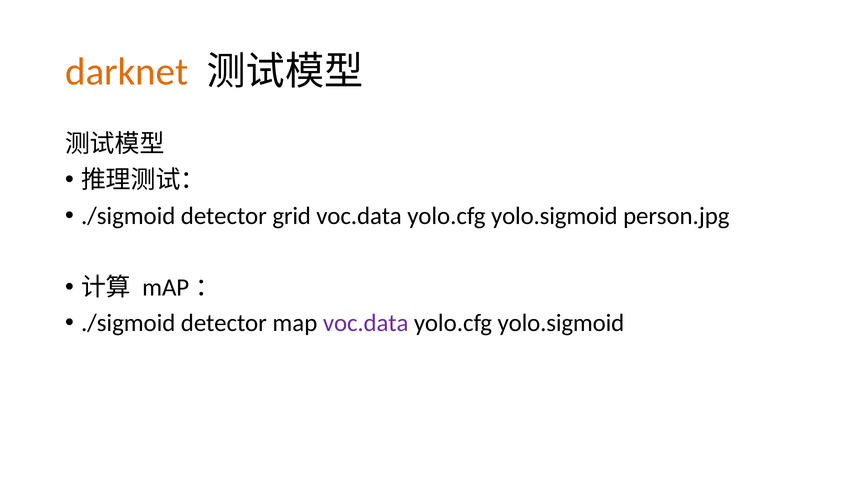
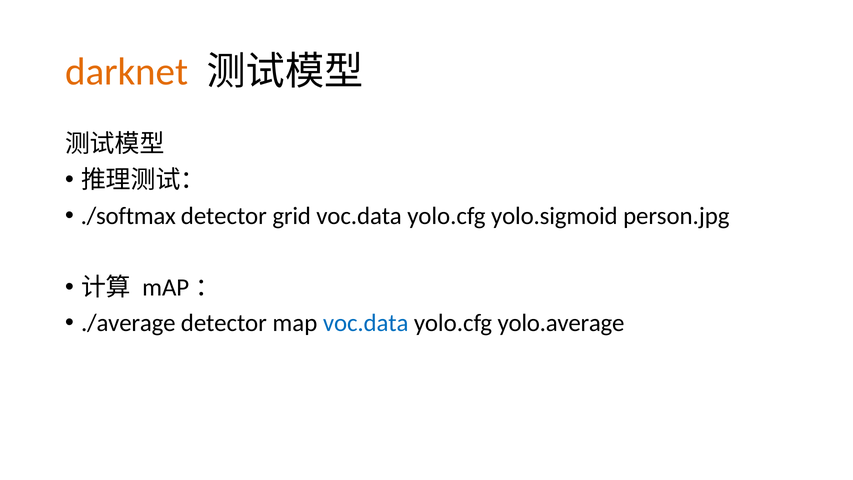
./sigmoid at (128, 216): ./sigmoid -> ./softmax
./sigmoid at (128, 323): ./sigmoid -> ./average
voc.data at (366, 323) colour: purple -> blue
yolo.sigmoid at (561, 323): yolo.sigmoid -> yolo.average
